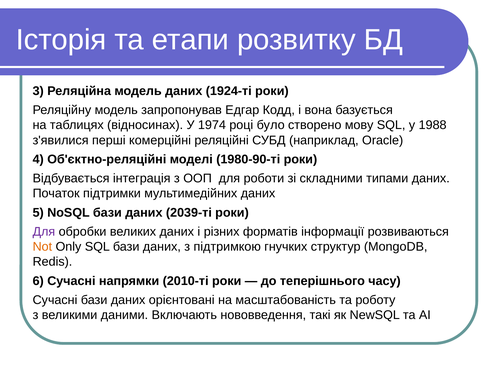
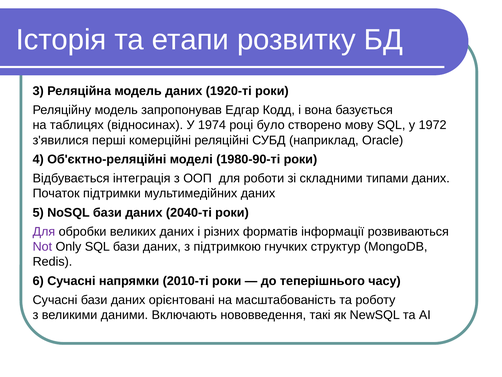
1924-ті: 1924-ті -> 1920-ті
1988: 1988 -> 1972
2039-ті: 2039-ті -> 2040-ті
Not colour: orange -> purple
